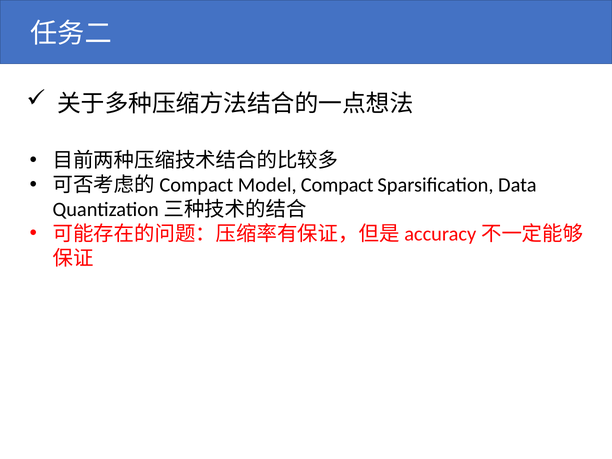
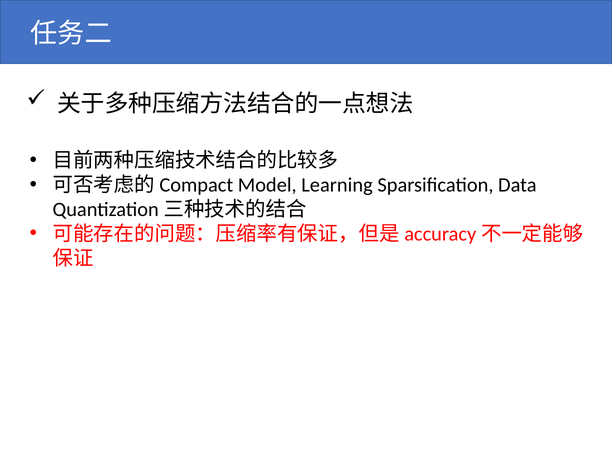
Compact: Compact -> Learning
